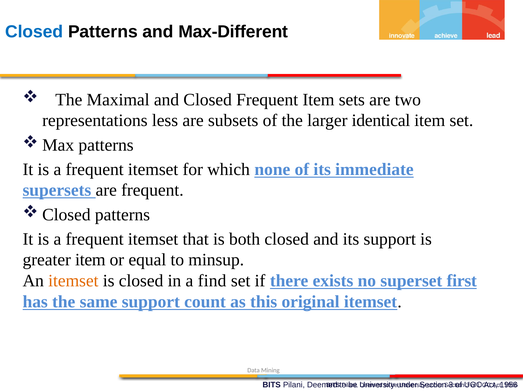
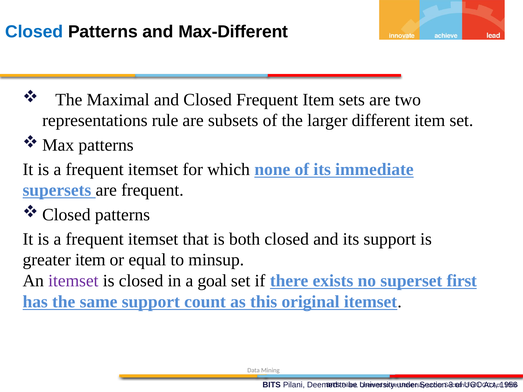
less: less -> rule
identical: identical -> different
itemset at (73, 281) colour: orange -> purple
find: find -> goal
